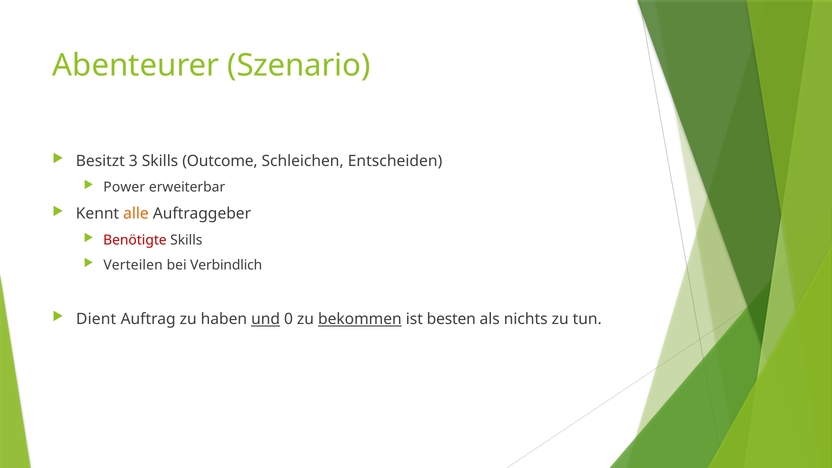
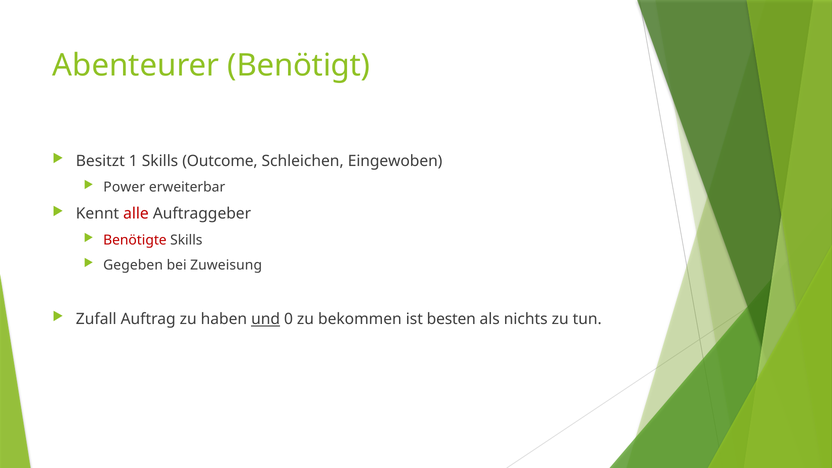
Szenario: Szenario -> Benötigt
3: 3 -> 1
Entscheiden: Entscheiden -> Eingewoben
alle colour: orange -> red
Verteilen: Verteilen -> Gegeben
Verbindlich: Verbindlich -> Zuweisung
Dient: Dient -> Zufall
bekommen underline: present -> none
